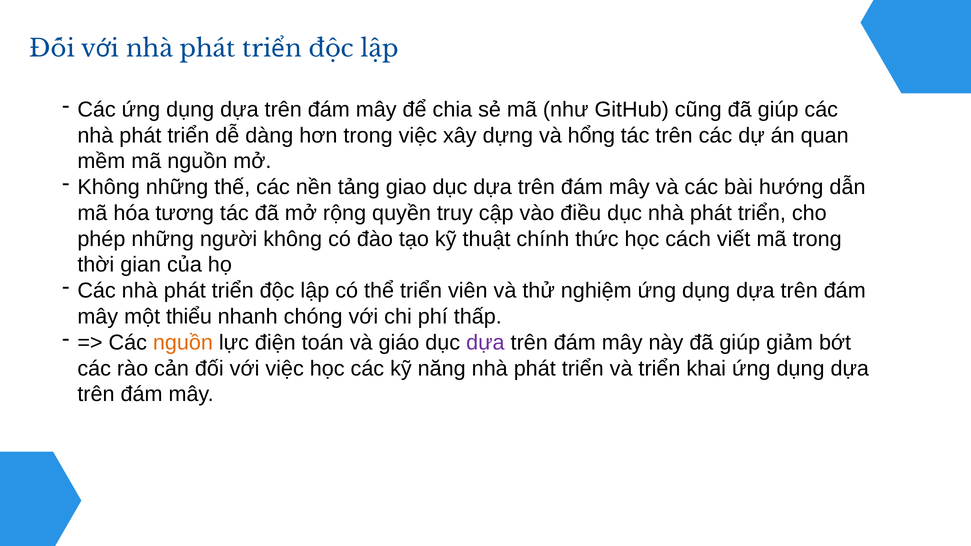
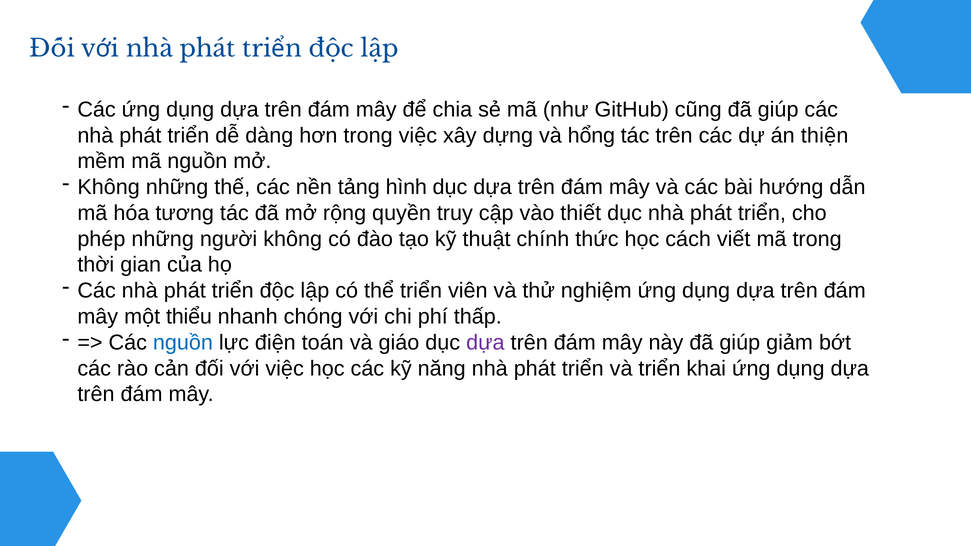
quan: quan -> thiện
giao: giao -> hình
điều: điều -> thiết
nguồn at (183, 343) colour: orange -> blue
